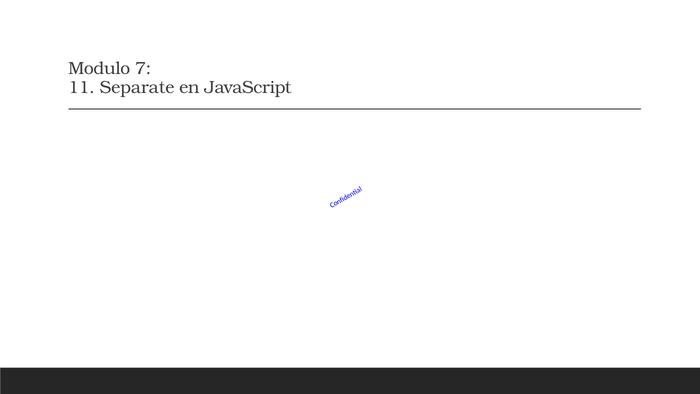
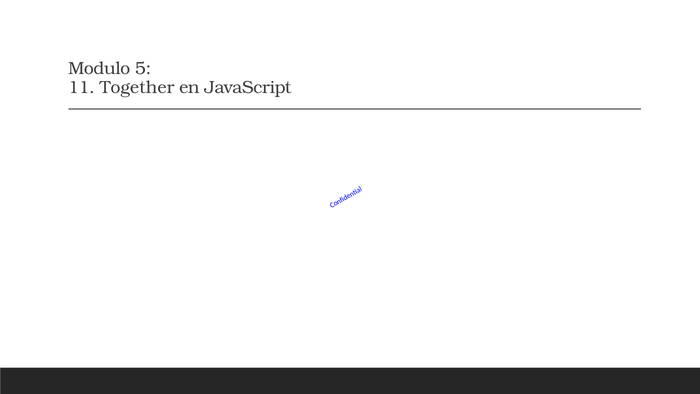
7: 7 -> 5
Separate: Separate -> Together
